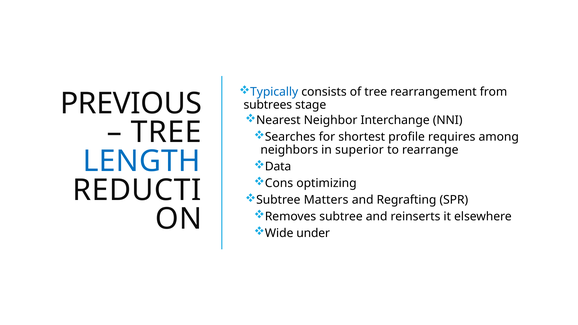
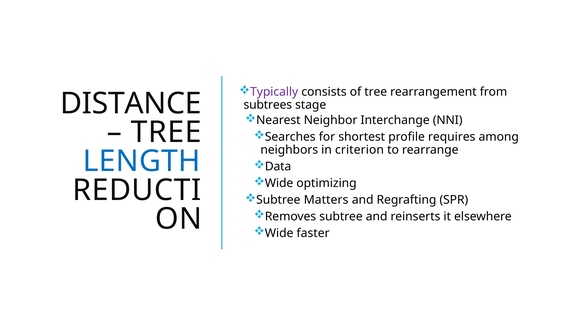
Typically colour: blue -> purple
PREVIOUS: PREVIOUS -> DISTANCE
superior: superior -> criterion
Cons at (279, 183): Cons -> Wide
under: under -> faster
